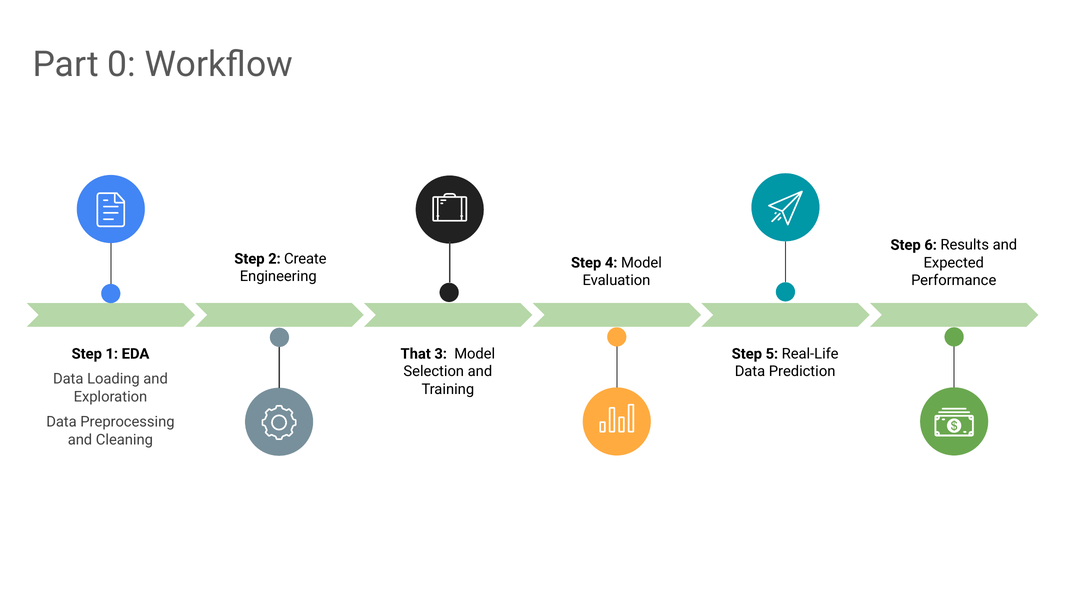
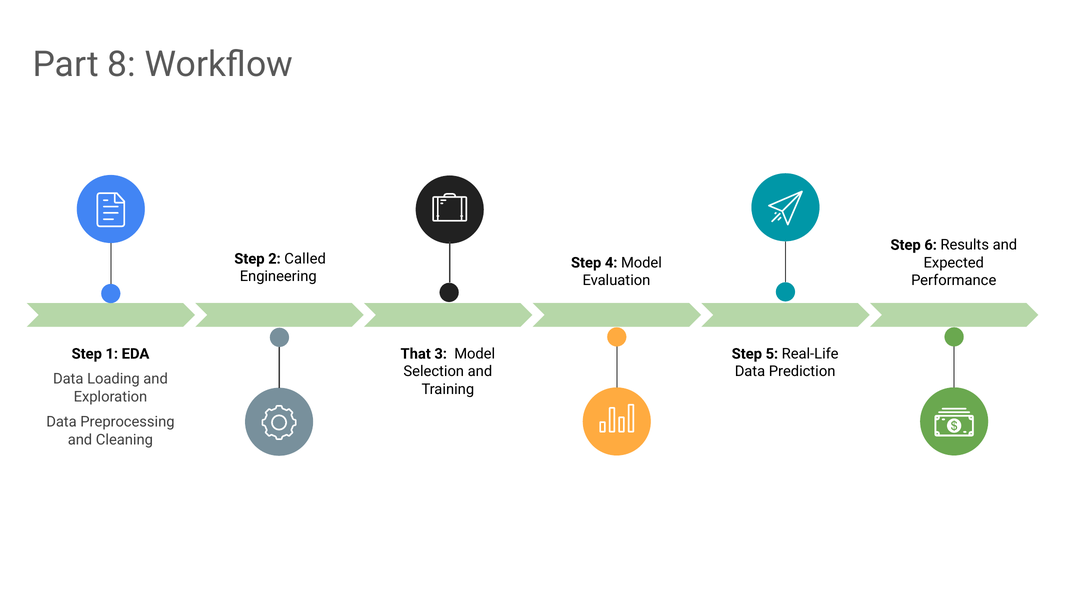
0: 0 -> 8
Create: Create -> Called
